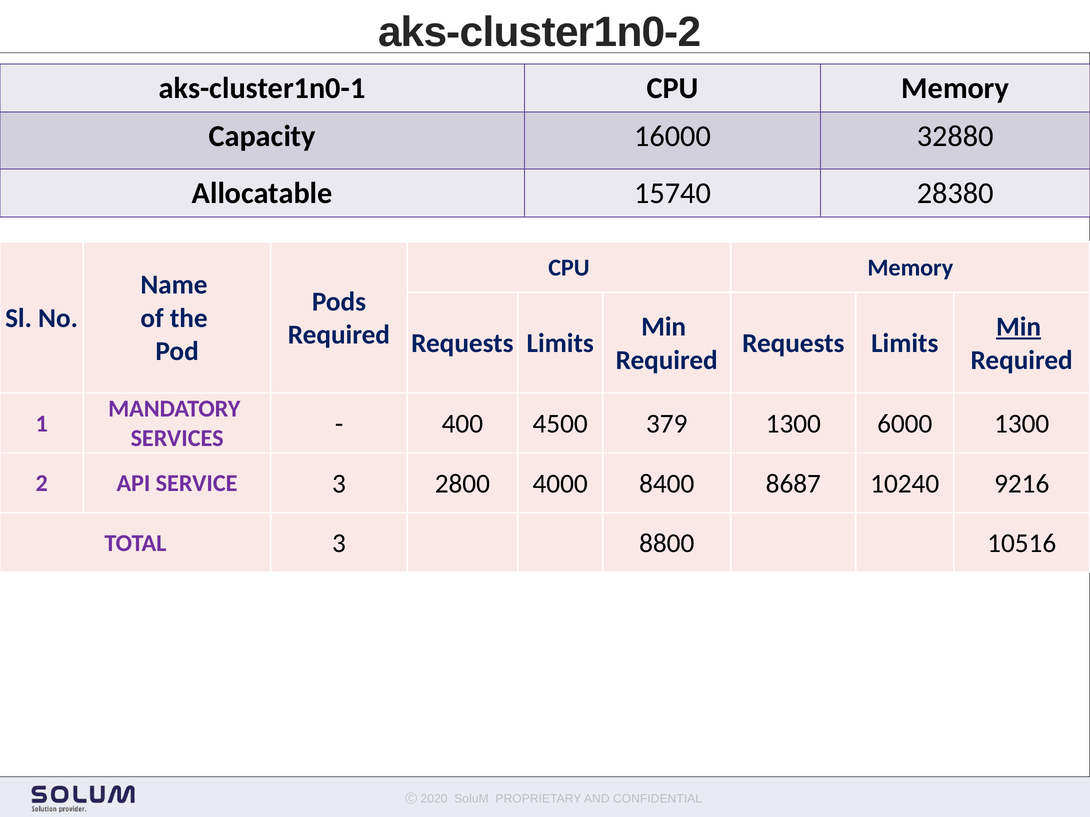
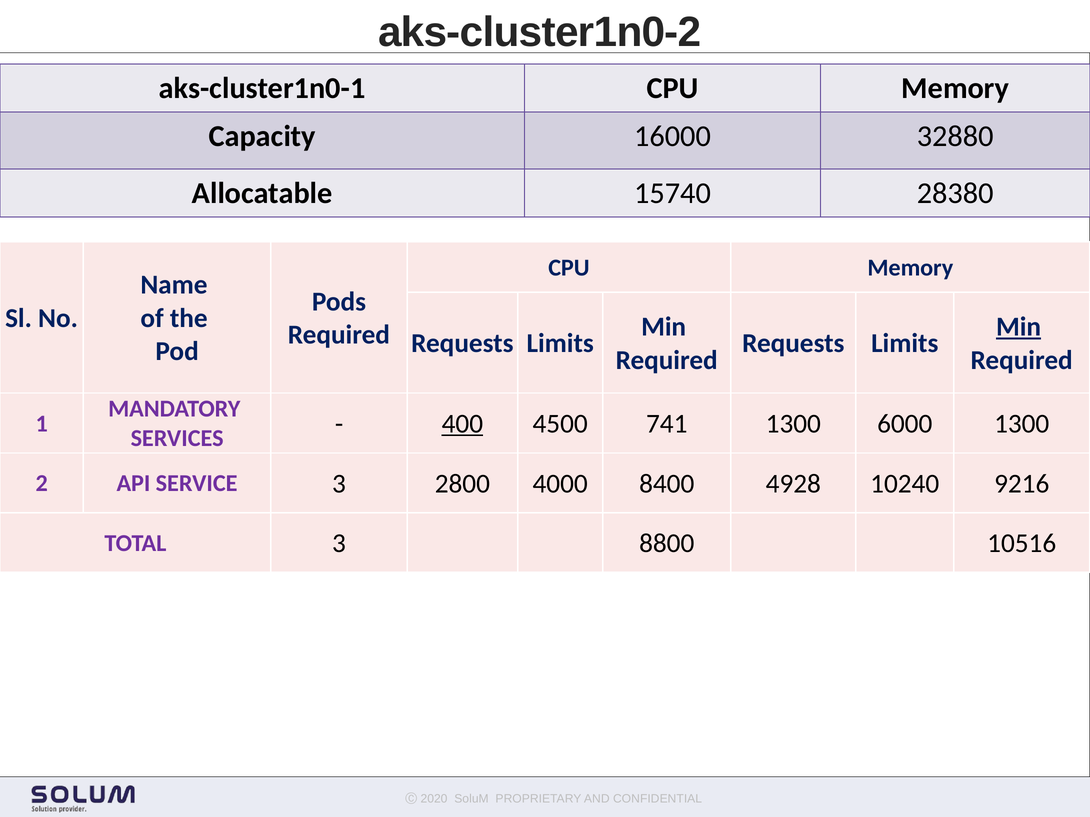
400 underline: none -> present
379: 379 -> 741
8687: 8687 -> 4928
